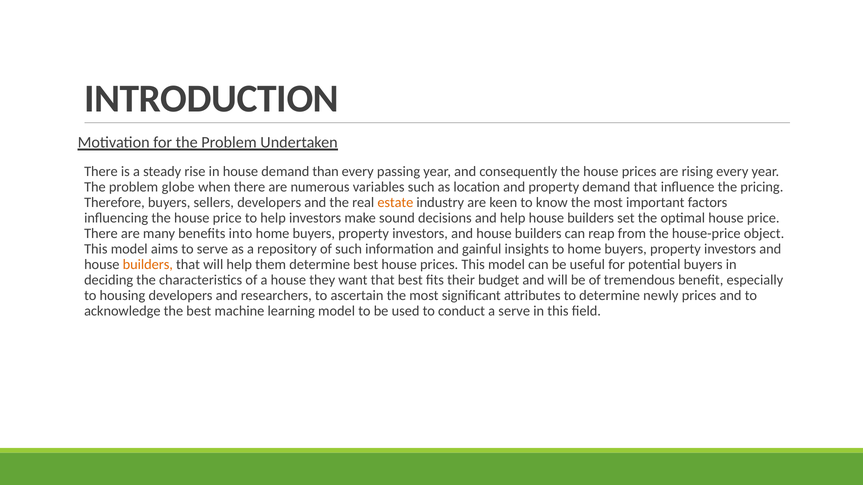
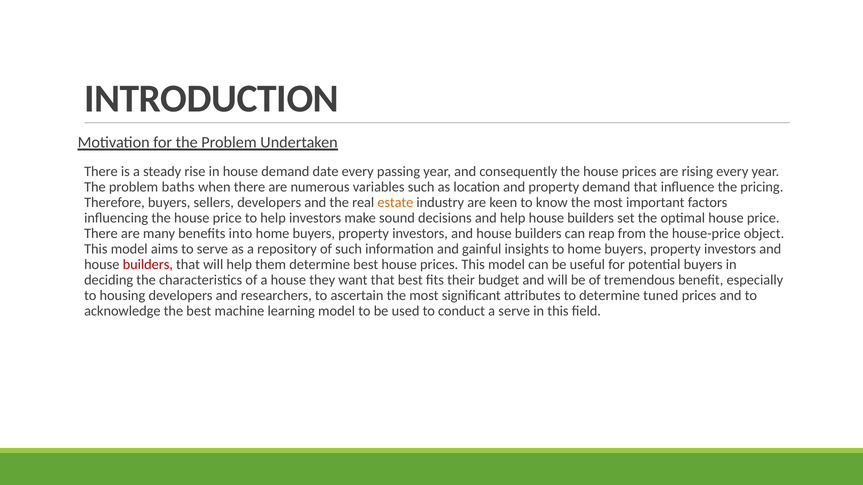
than: than -> date
globe: globe -> baths
builders at (148, 265) colour: orange -> red
newly: newly -> tuned
